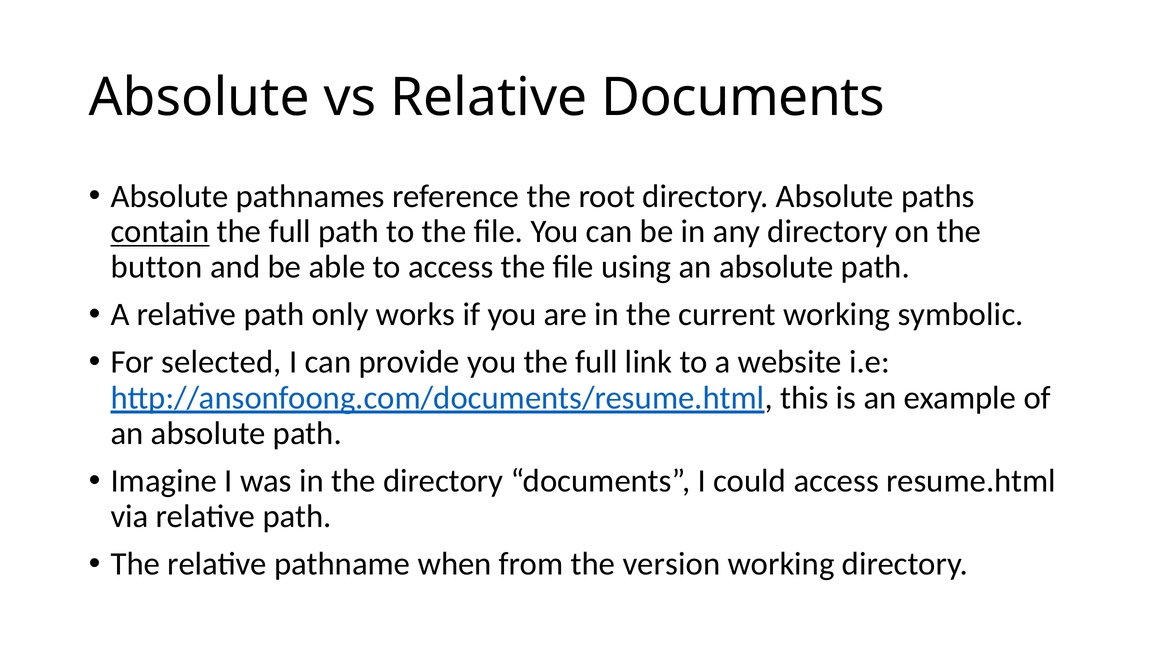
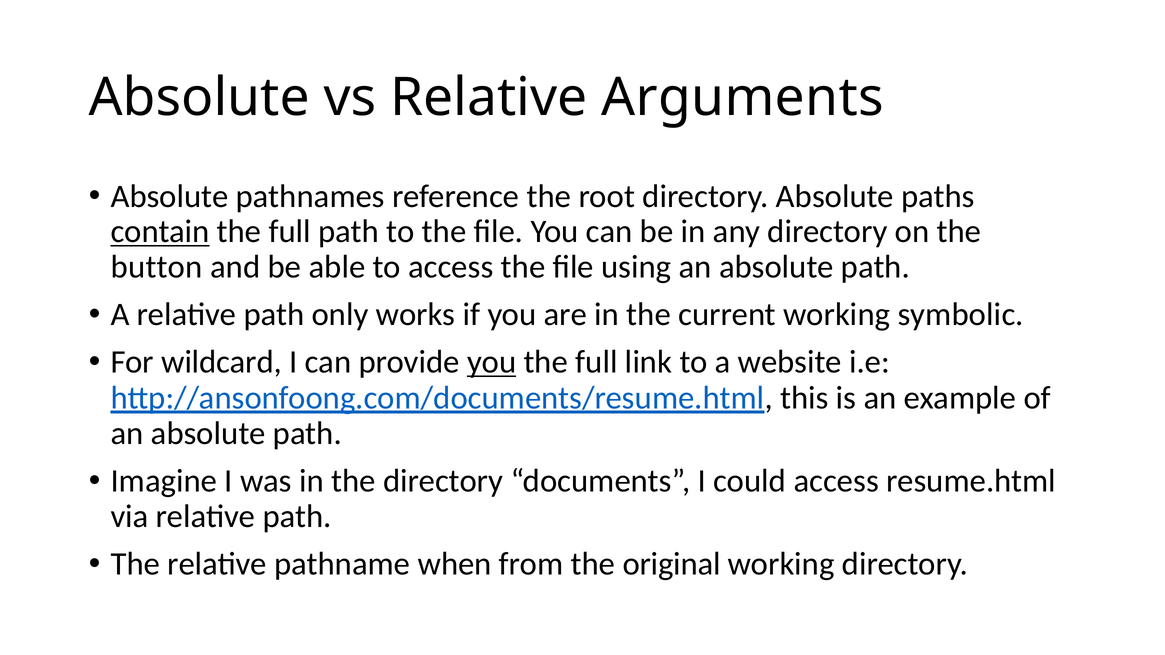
Relative Documents: Documents -> Arguments
selected: selected -> wildcard
you at (492, 362) underline: none -> present
version: version -> original
